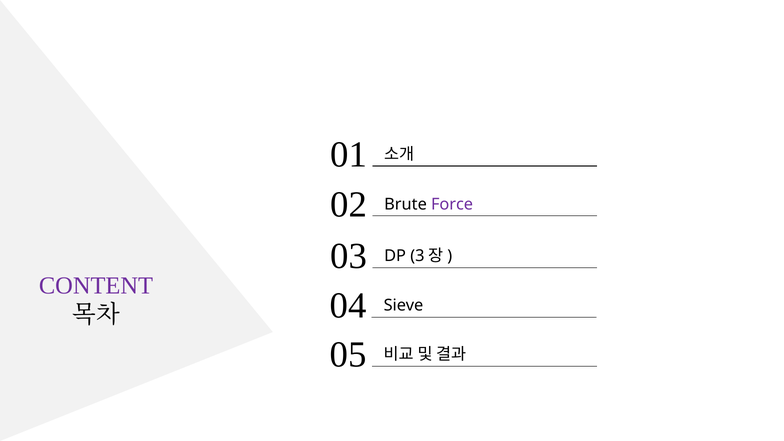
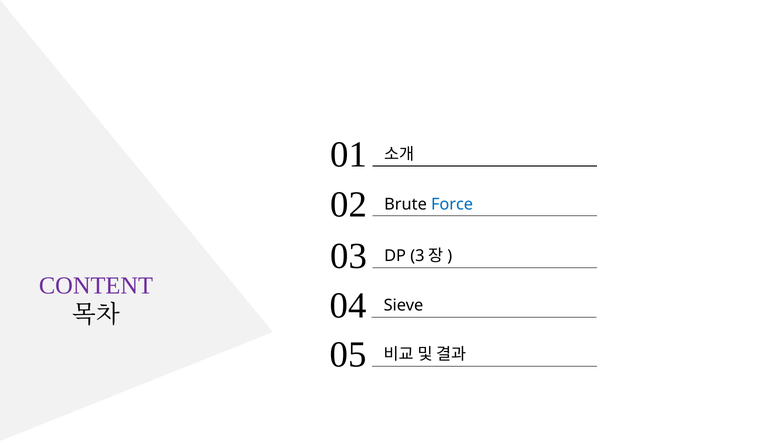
Force colour: purple -> blue
